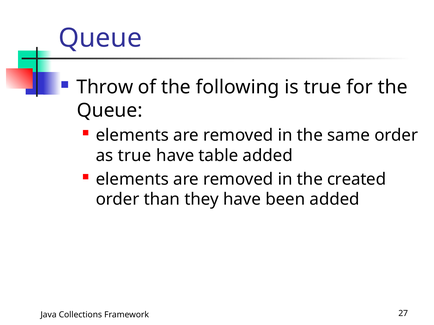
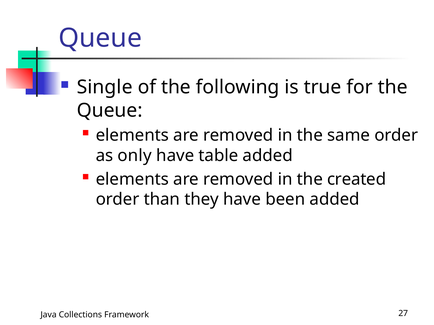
Throw: Throw -> Single
as true: true -> only
